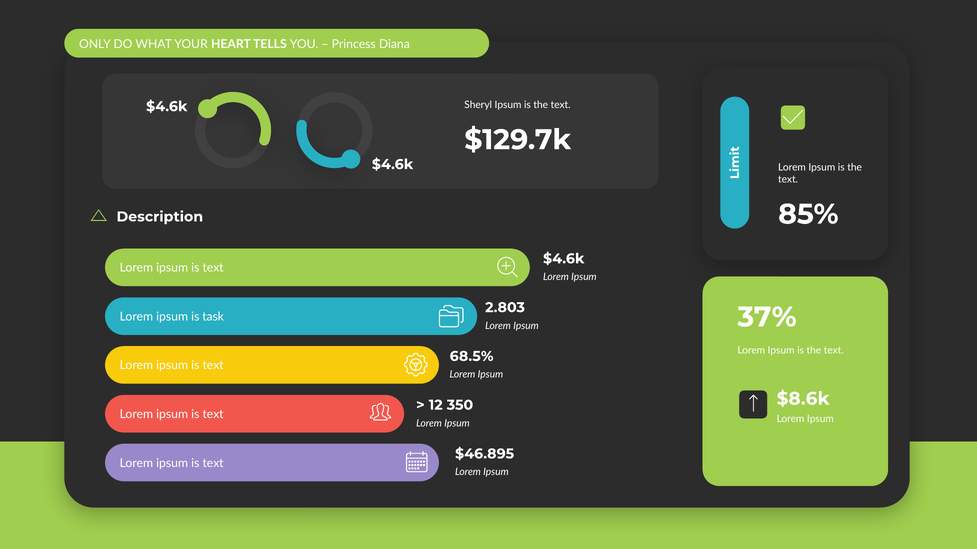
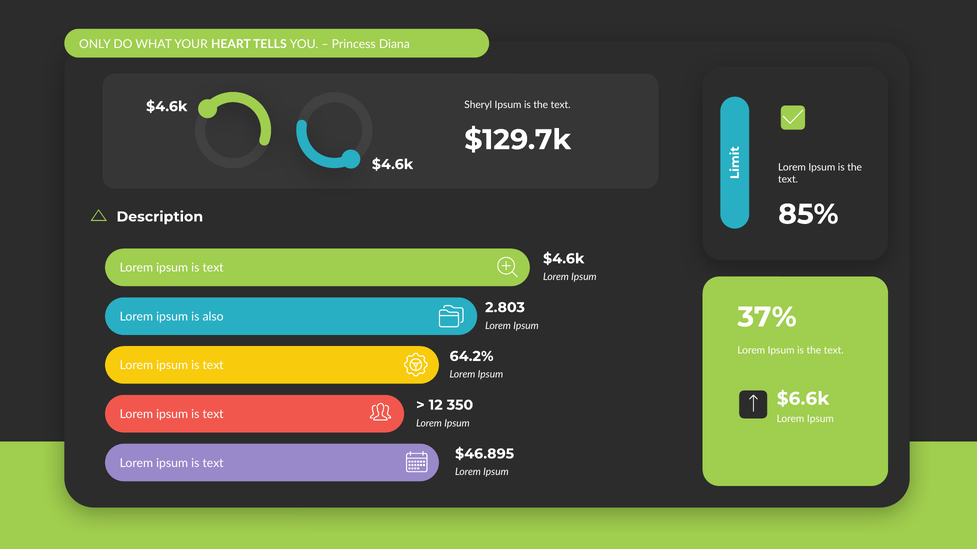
task: task -> also
68.5%: 68.5% -> 64.2%
$8.6k: $8.6k -> $6.6k
